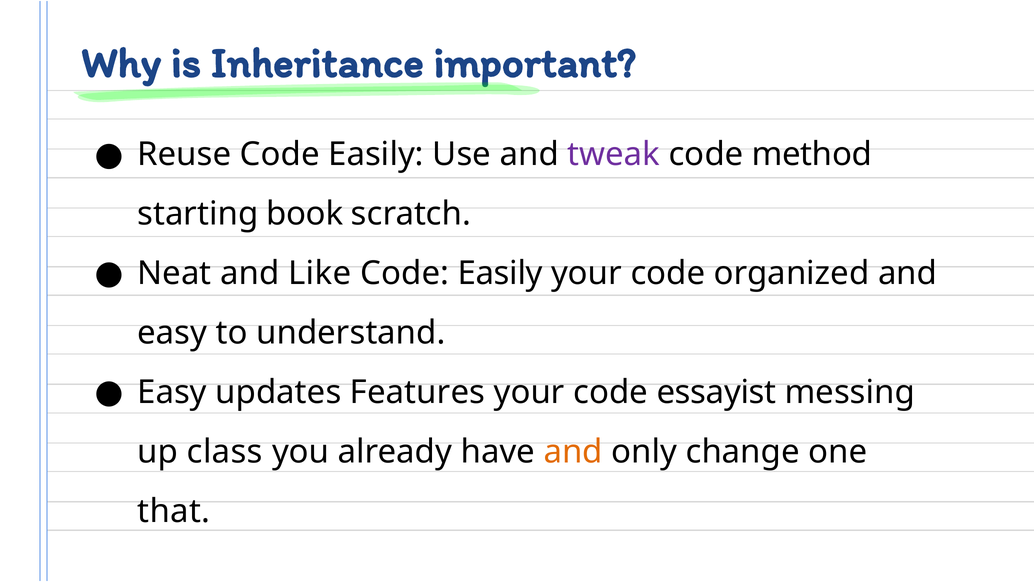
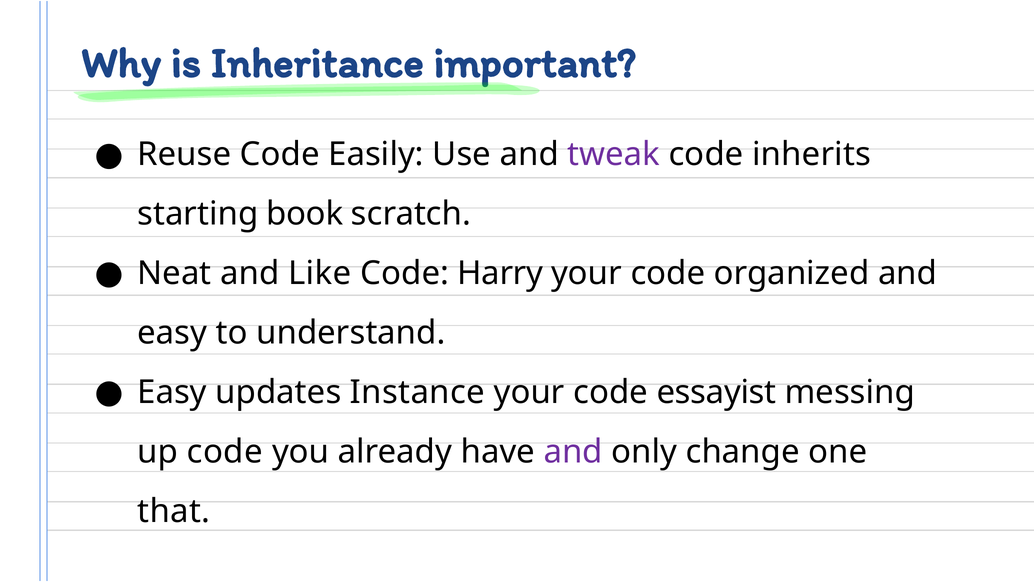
method: method -> inherits
Easily at (500, 273): Easily -> Harry
Features: Features -> Instance
up class: class -> code
and at (573, 451) colour: orange -> purple
